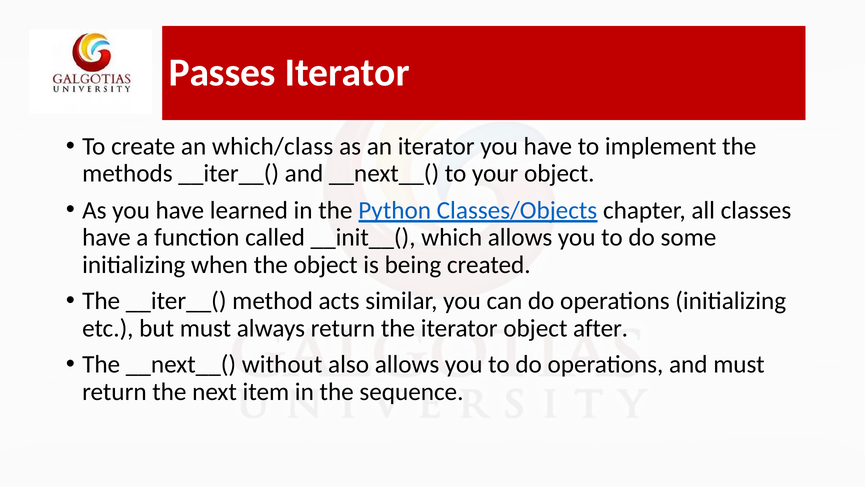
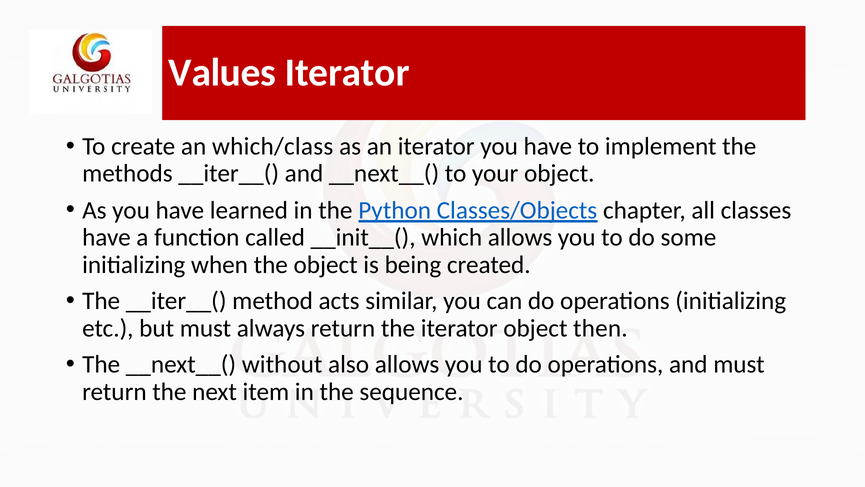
Passes: Passes -> Values
after: after -> then
